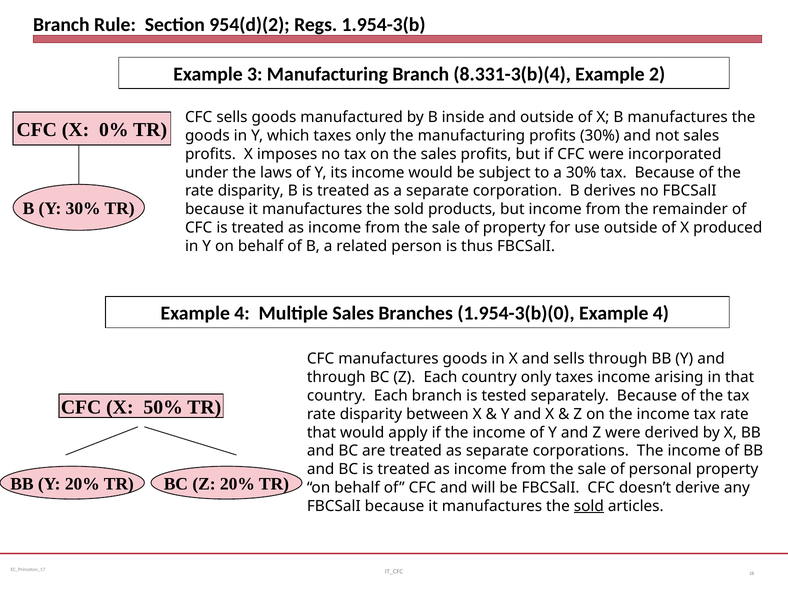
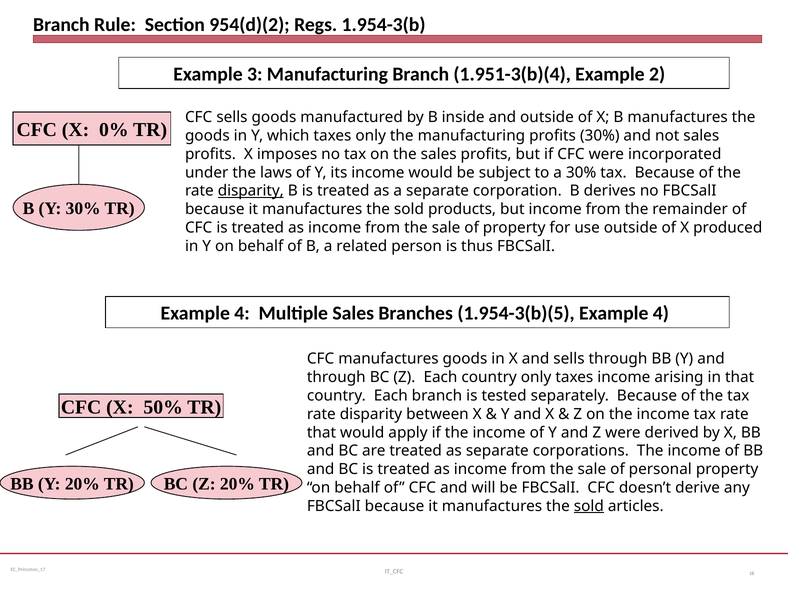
8.331-3(b)(4: 8.331-3(b)(4 -> 1.951-3(b)(4
disparity at (251, 191) underline: none -> present
1.954-3(b)(0: 1.954-3(b)(0 -> 1.954-3(b)(5
